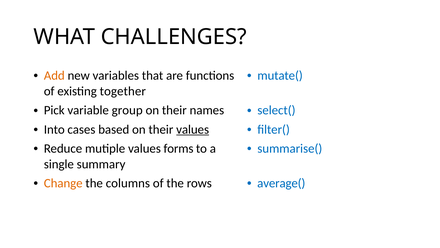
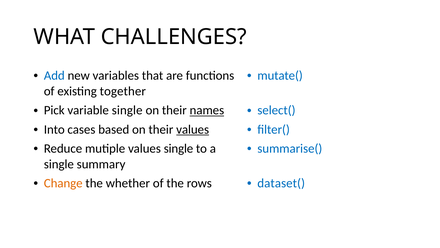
Add colour: orange -> blue
variable group: group -> single
names underline: none -> present
values forms: forms -> single
columns: columns -> whether
average(: average( -> dataset(
